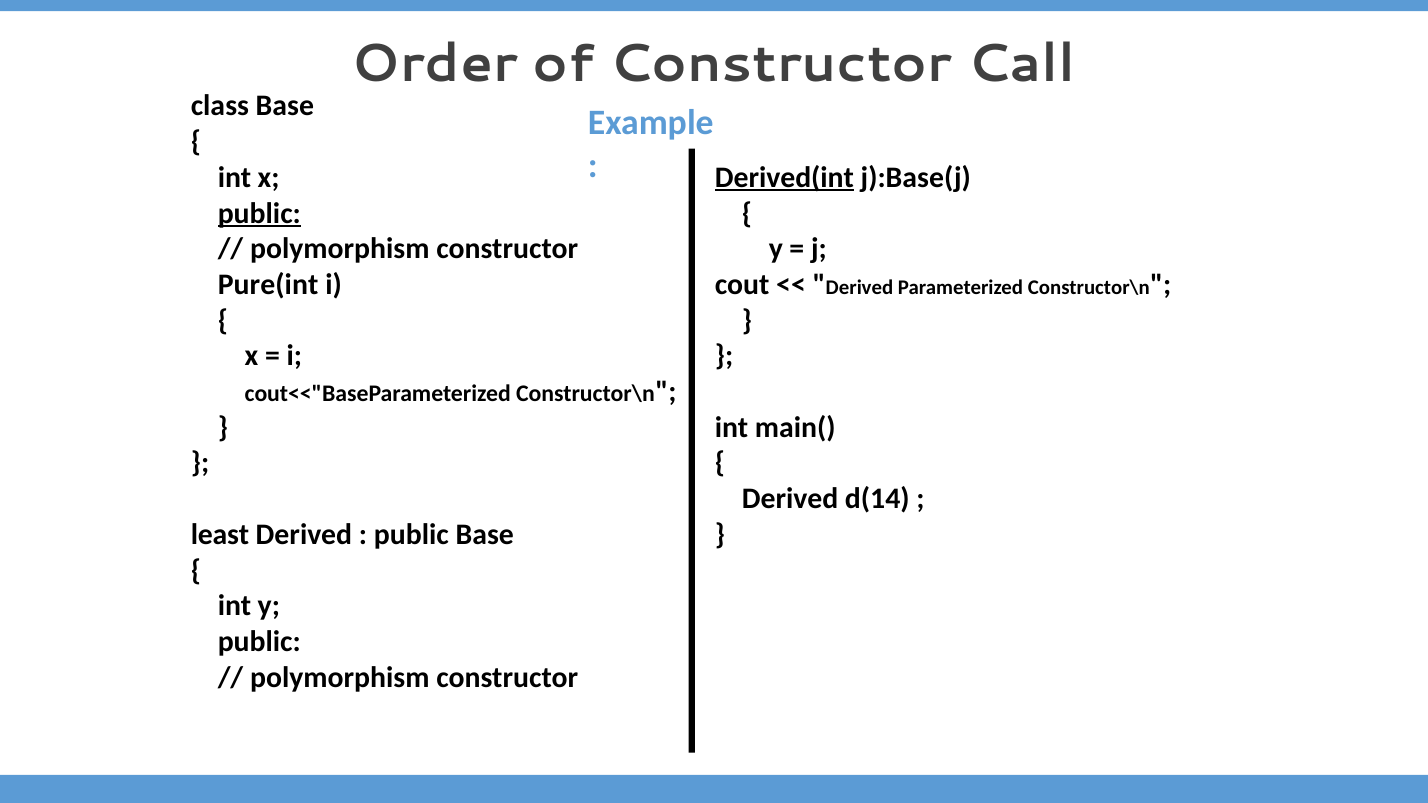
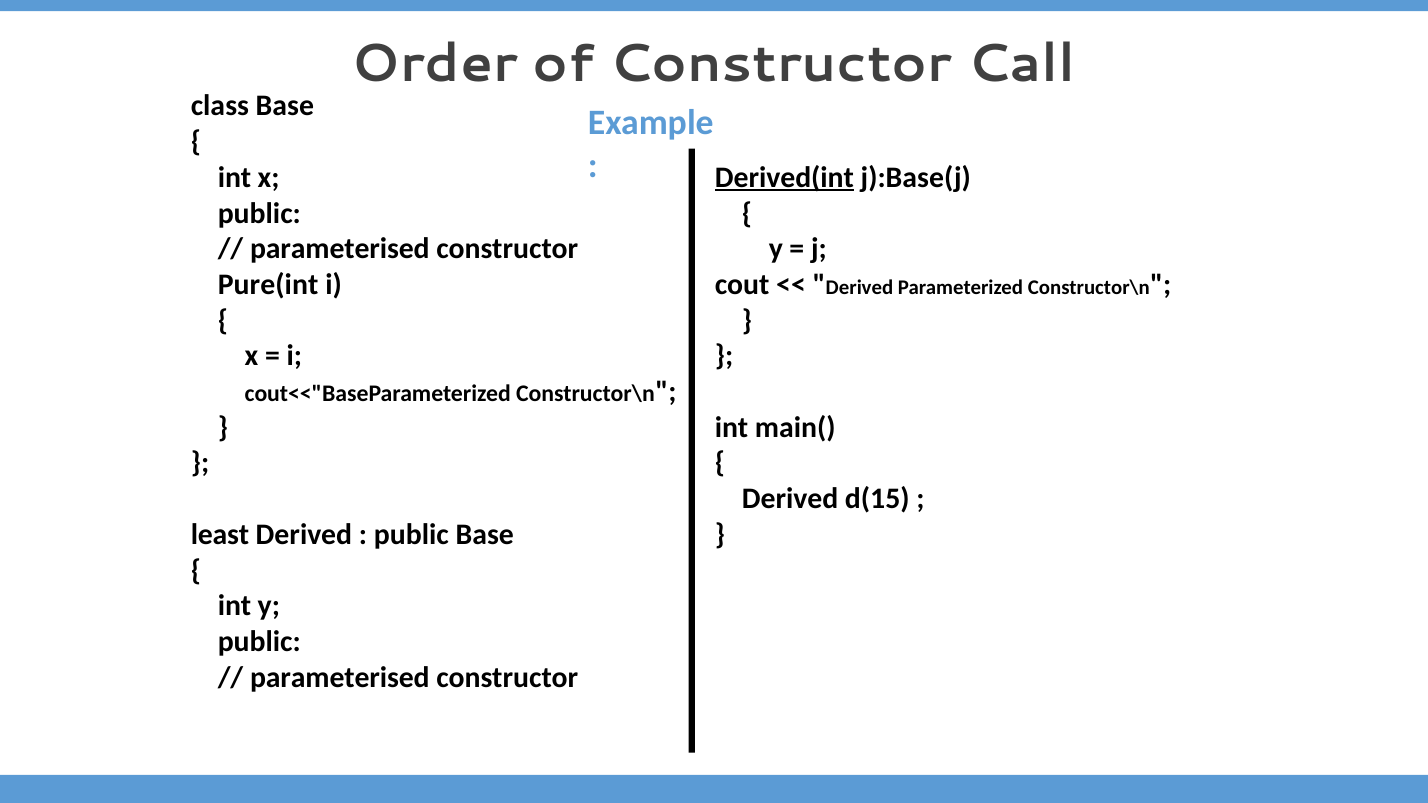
public at (259, 213) underline: present -> none
polymorphism at (340, 249): polymorphism -> parameterised
d(14: d(14 -> d(15
polymorphism at (340, 678): polymorphism -> parameterised
